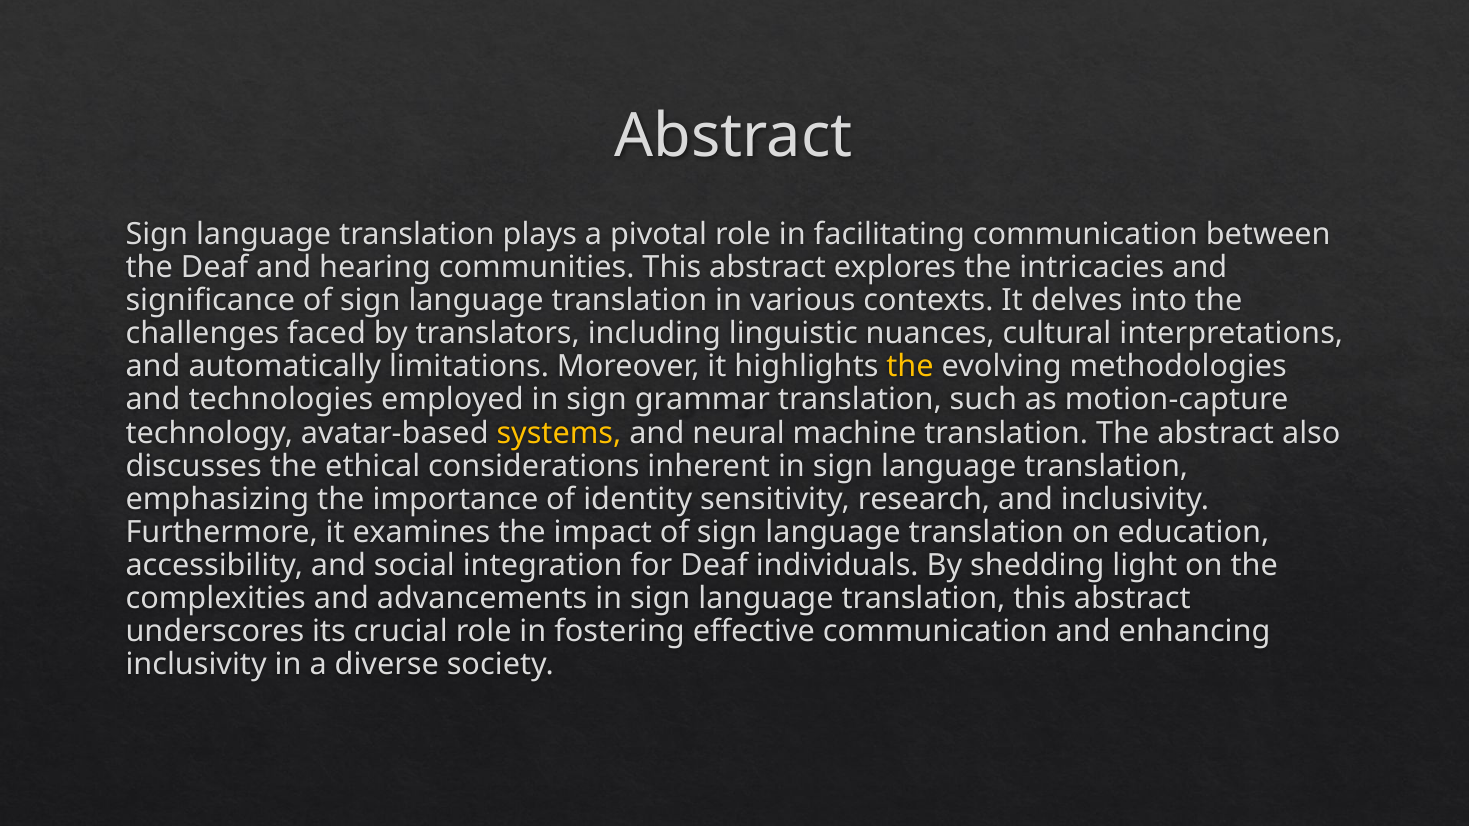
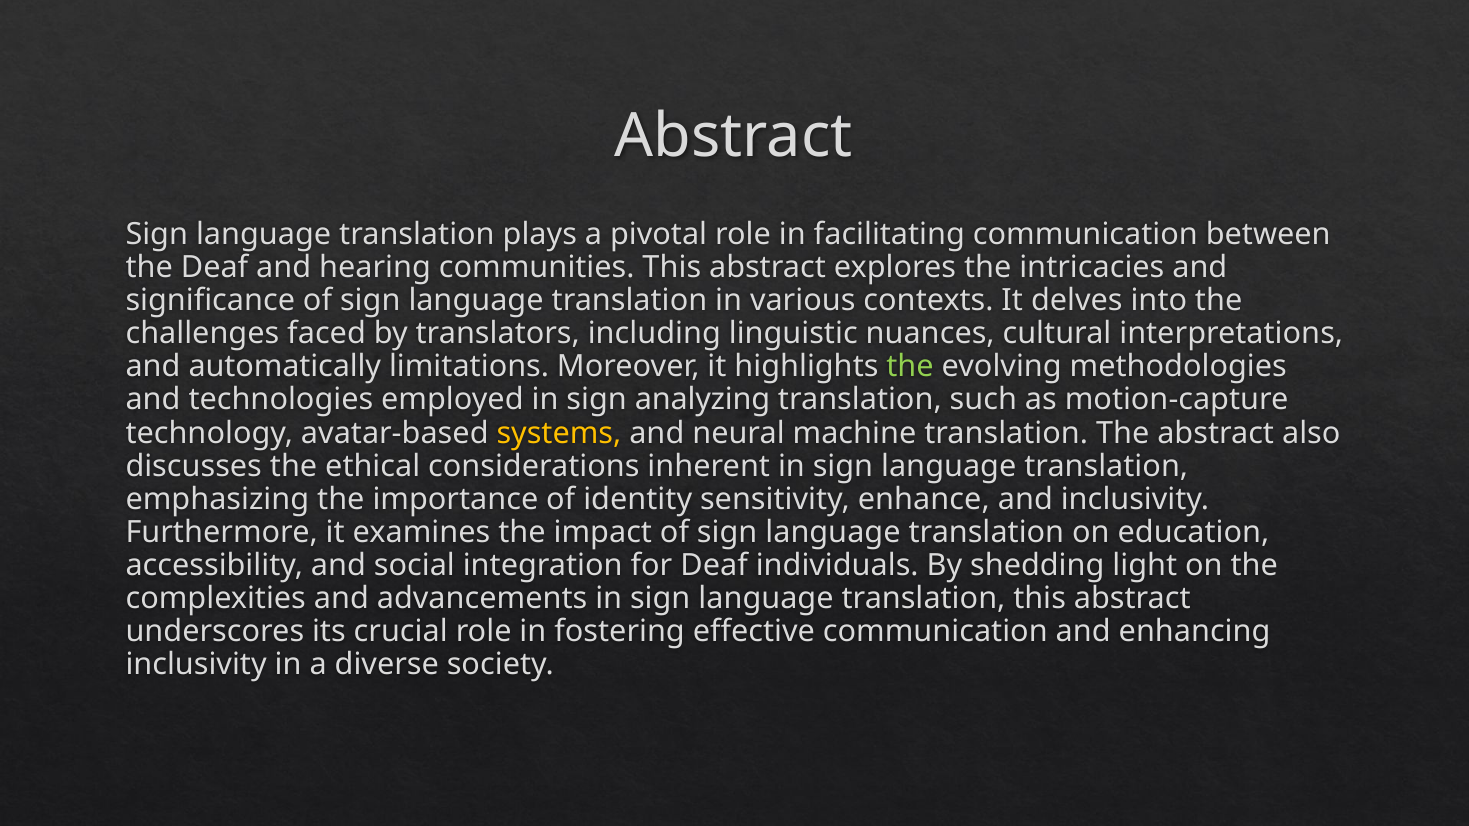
the at (910, 367) colour: yellow -> light green
grammar: grammar -> analyzing
research: research -> enhance
